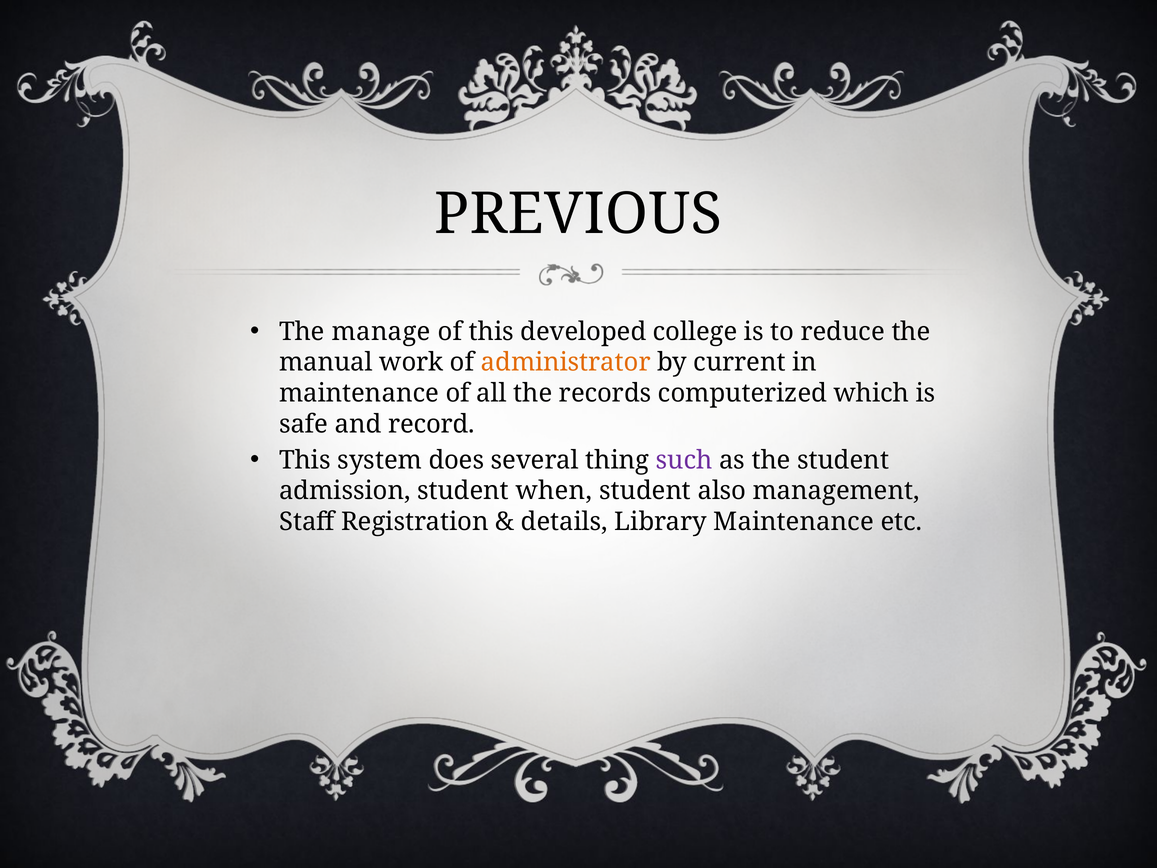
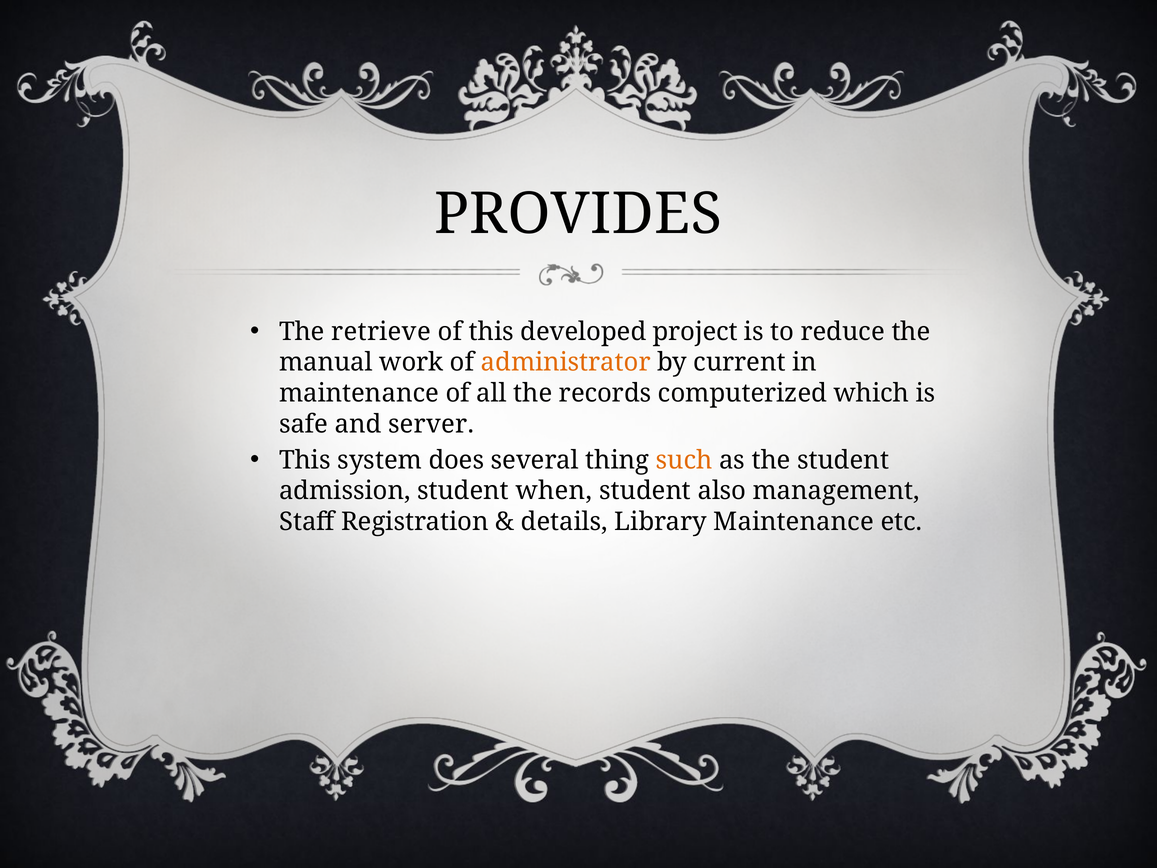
PREVIOUS: PREVIOUS -> PROVIDES
manage: manage -> retrieve
college: college -> project
record: record -> server
such colour: purple -> orange
